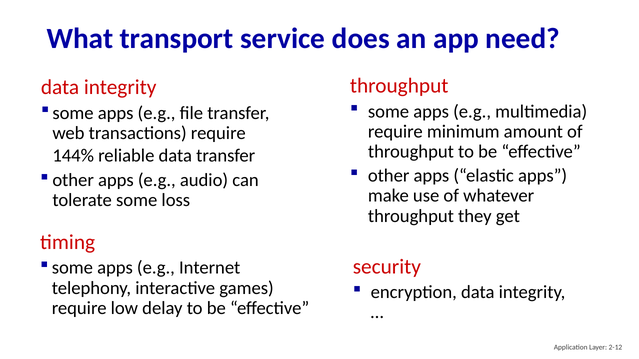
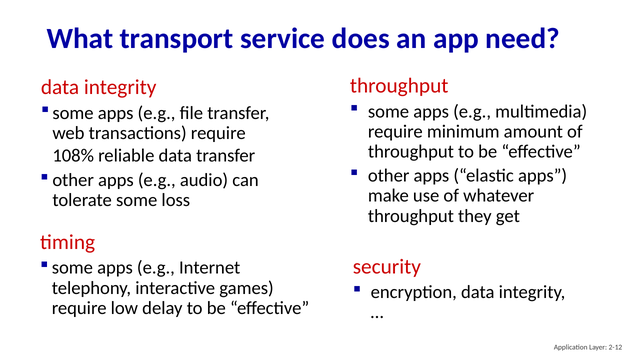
144%: 144% -> 108%
